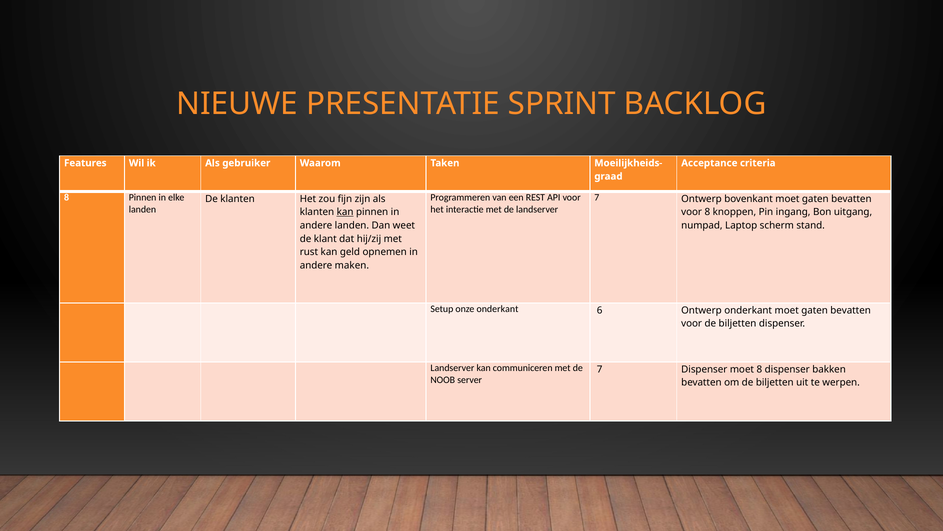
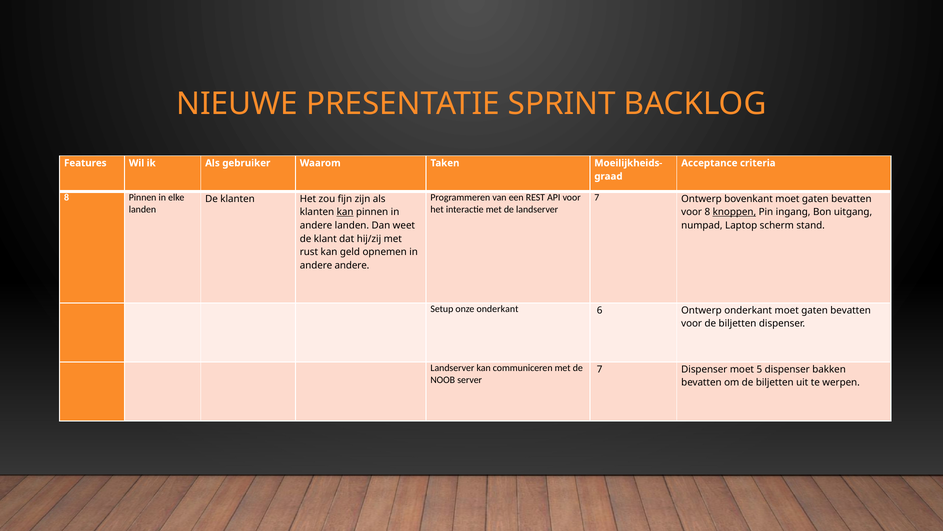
knoppen underline: none -> present
andere maken: maken -> andere
moet 8: 8 -> 5
